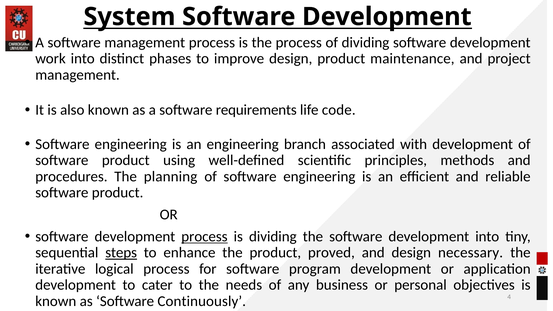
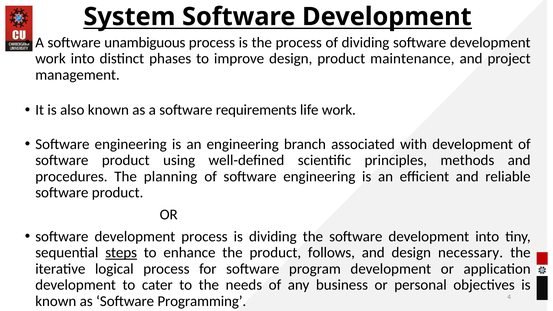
software management: management -> unambiguous
life code: code -> work
process at (204, 237) underline: present -> none
proved: proved -> follows
Continuously: Continuously -> Programming
